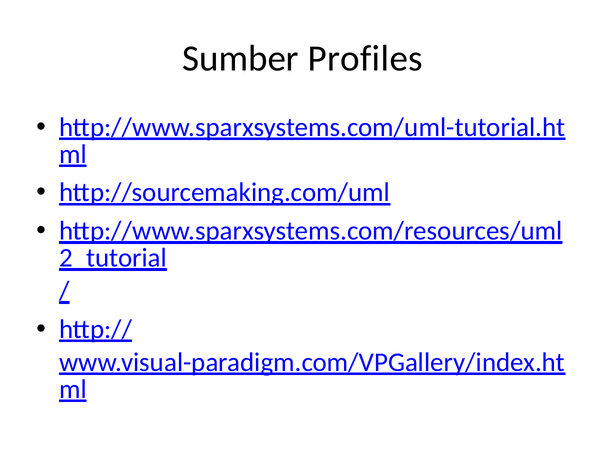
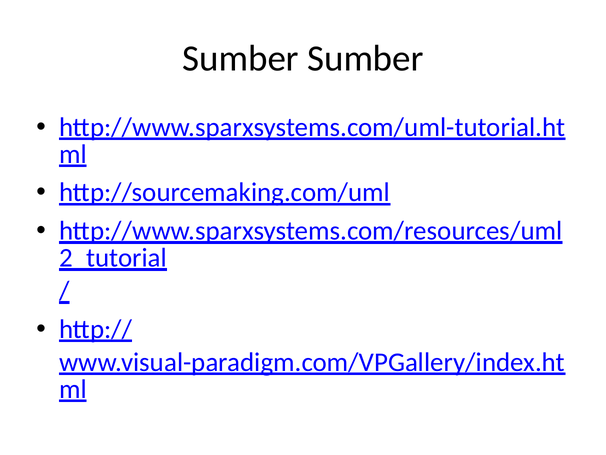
Sumber Profiles: Profiles -> Sumber
